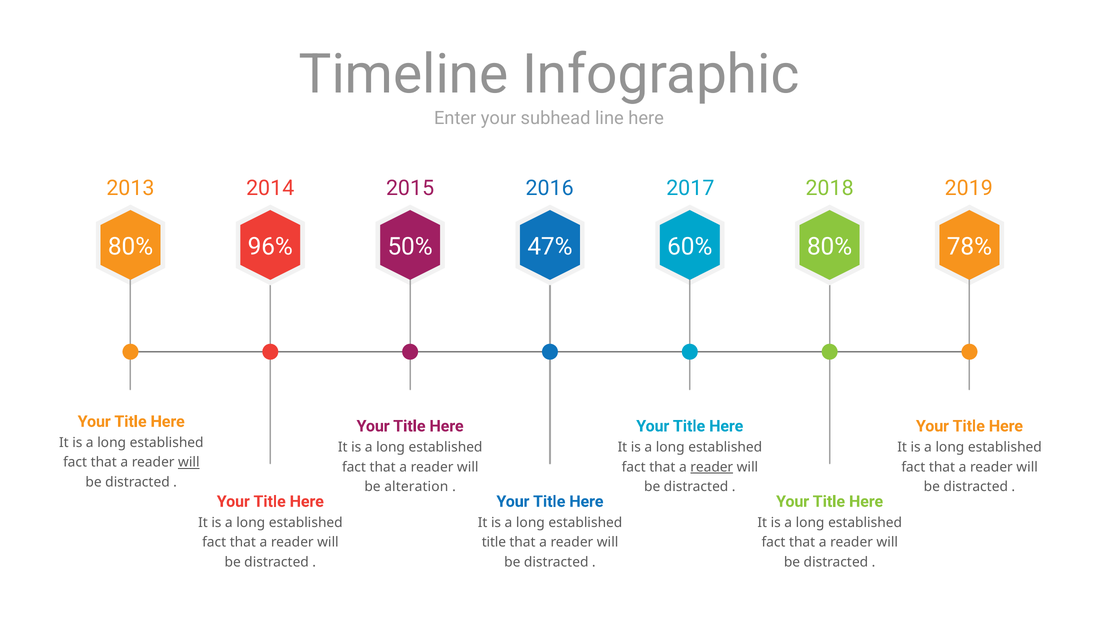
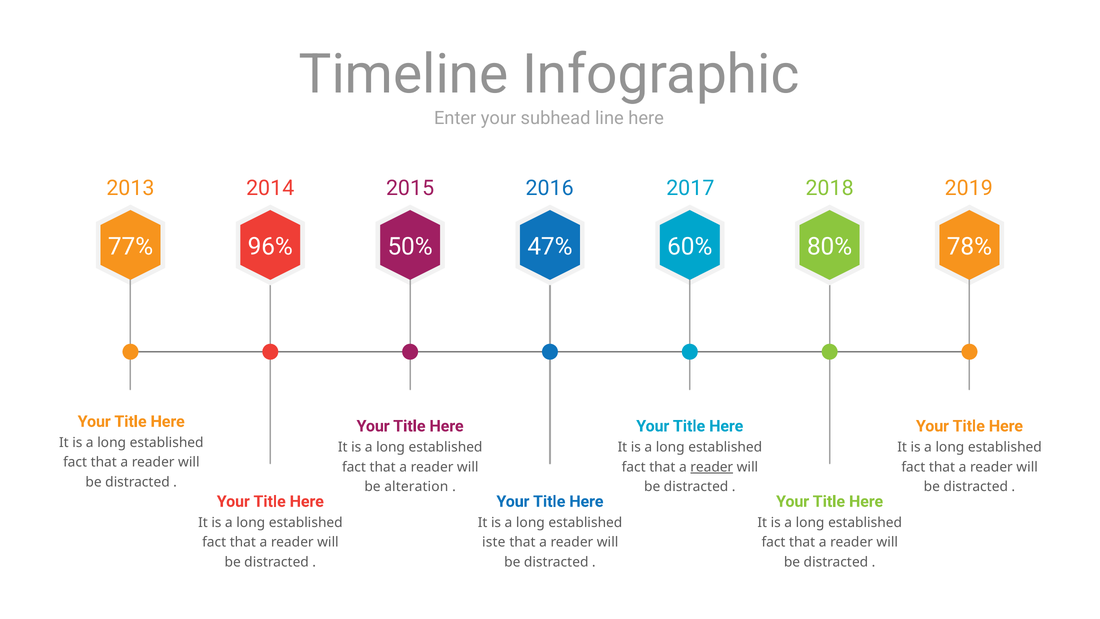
80% at (131, 247): 80% -> 77%
will at (189, 462) underline: present -> none
title at (494, 542): title -> iste
